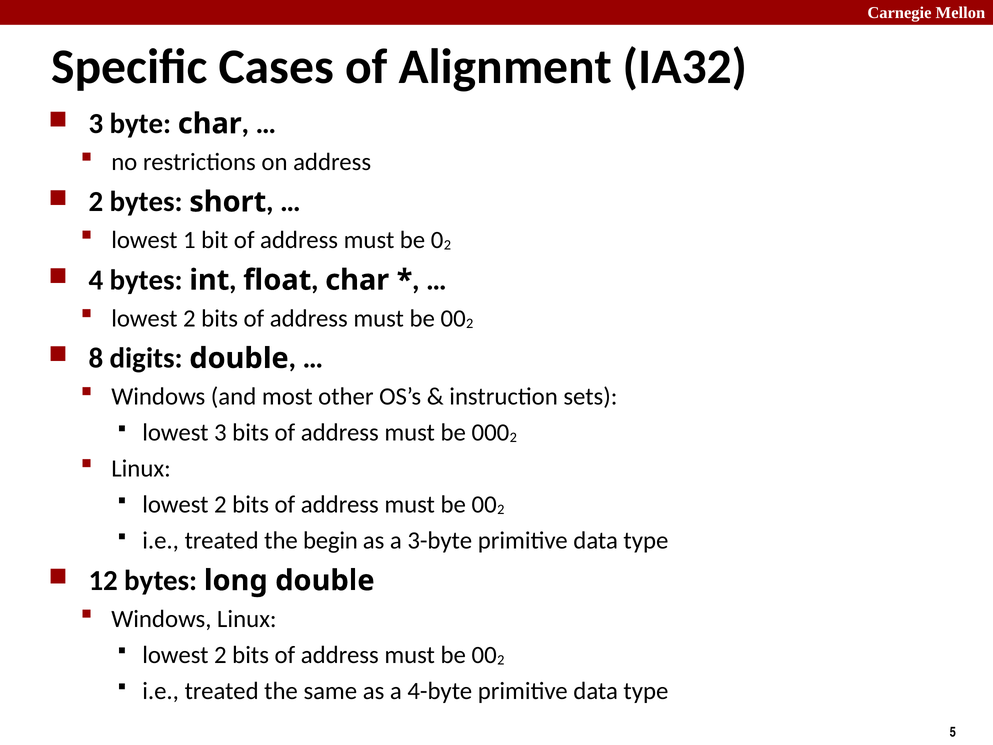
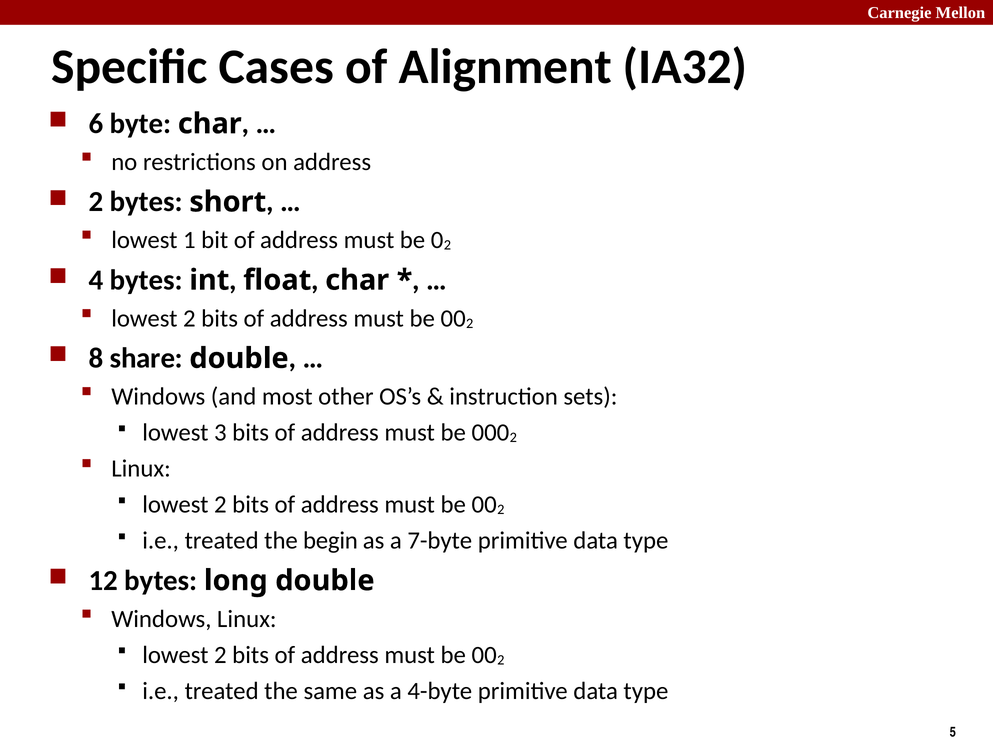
3 at (96, 124): 3 -> 6
digits: digits -> share
3-byte: 3-byte -> 7-byte
